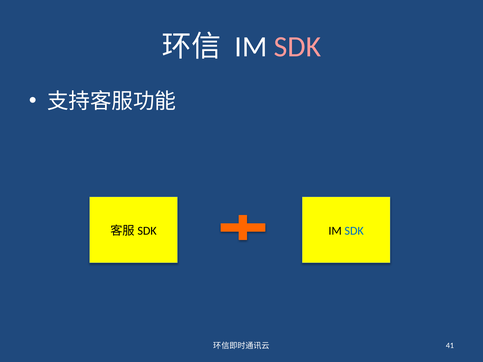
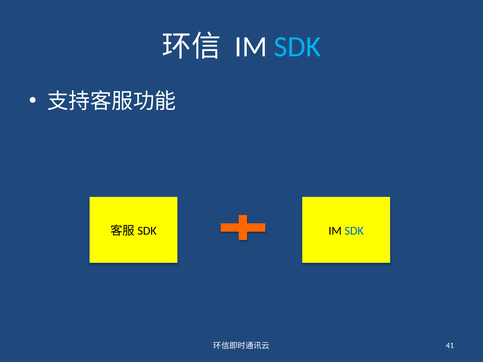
SDK at (297, 47) colour: pink -> light blue
